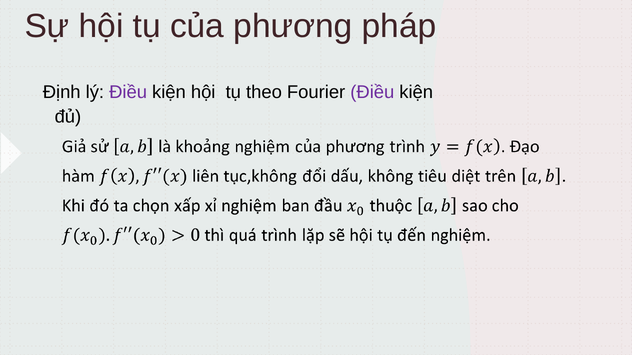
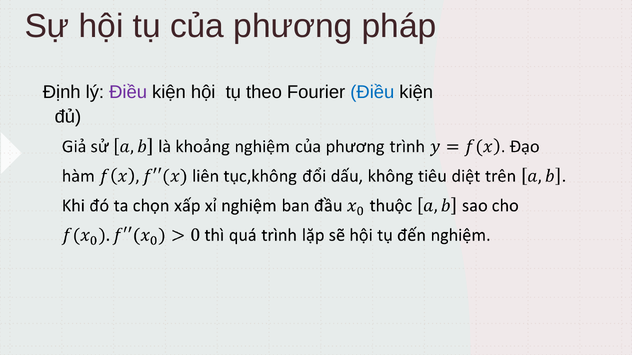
Điều at (372, 93) colour: purple -> blue
